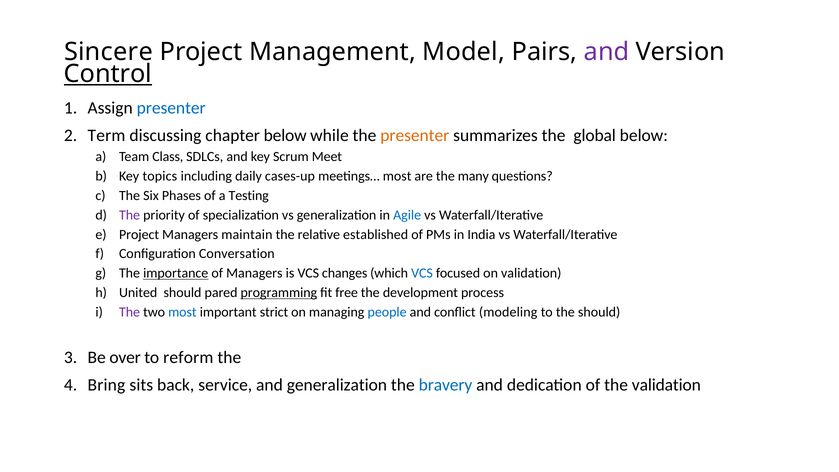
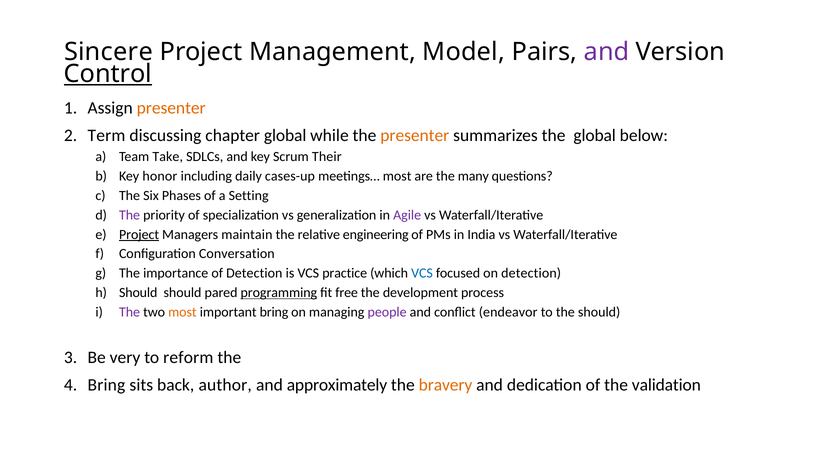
presenter at (171, 108) colour: blue -> orange
chapter below: below -> global
Class: Class -> Take
Meet: Meet -> Their
topics: topics -> honor
Testing: Testing -> Setting
Agile colour: blue -> purple
Project at (139, 234) underline: none -> present
established: established -> engineering
importance underline: present -> none
of Managers: Managers -> Detection
changes: changes -> practice
on validation: validation -> detection
United at (138, 293): United -> Should
most at (182, 312) colour: blue -> orange
important strict: strict -> bring
people colour: blue -> purple
modeling: modeling -> endeavor
over: over -> very
service: service -> author
and generalization: generalization -> approximately
bravery colour: blue -> orange
